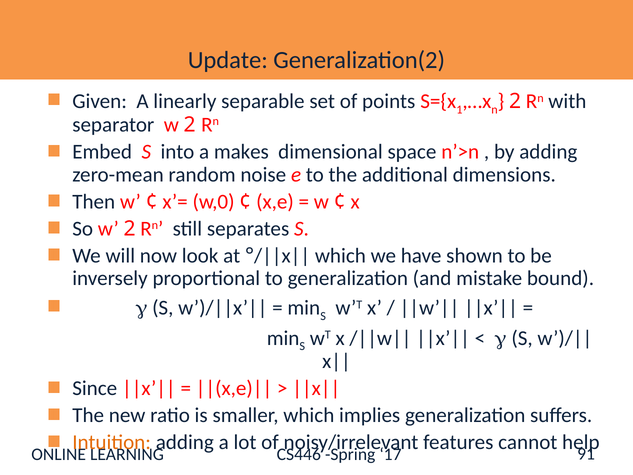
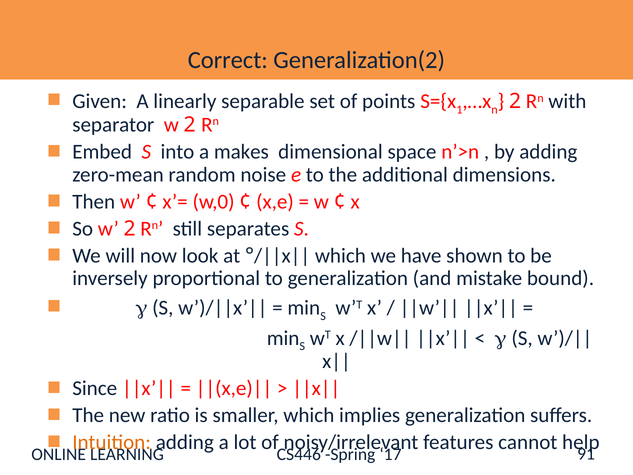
Update: Update -> Correct
